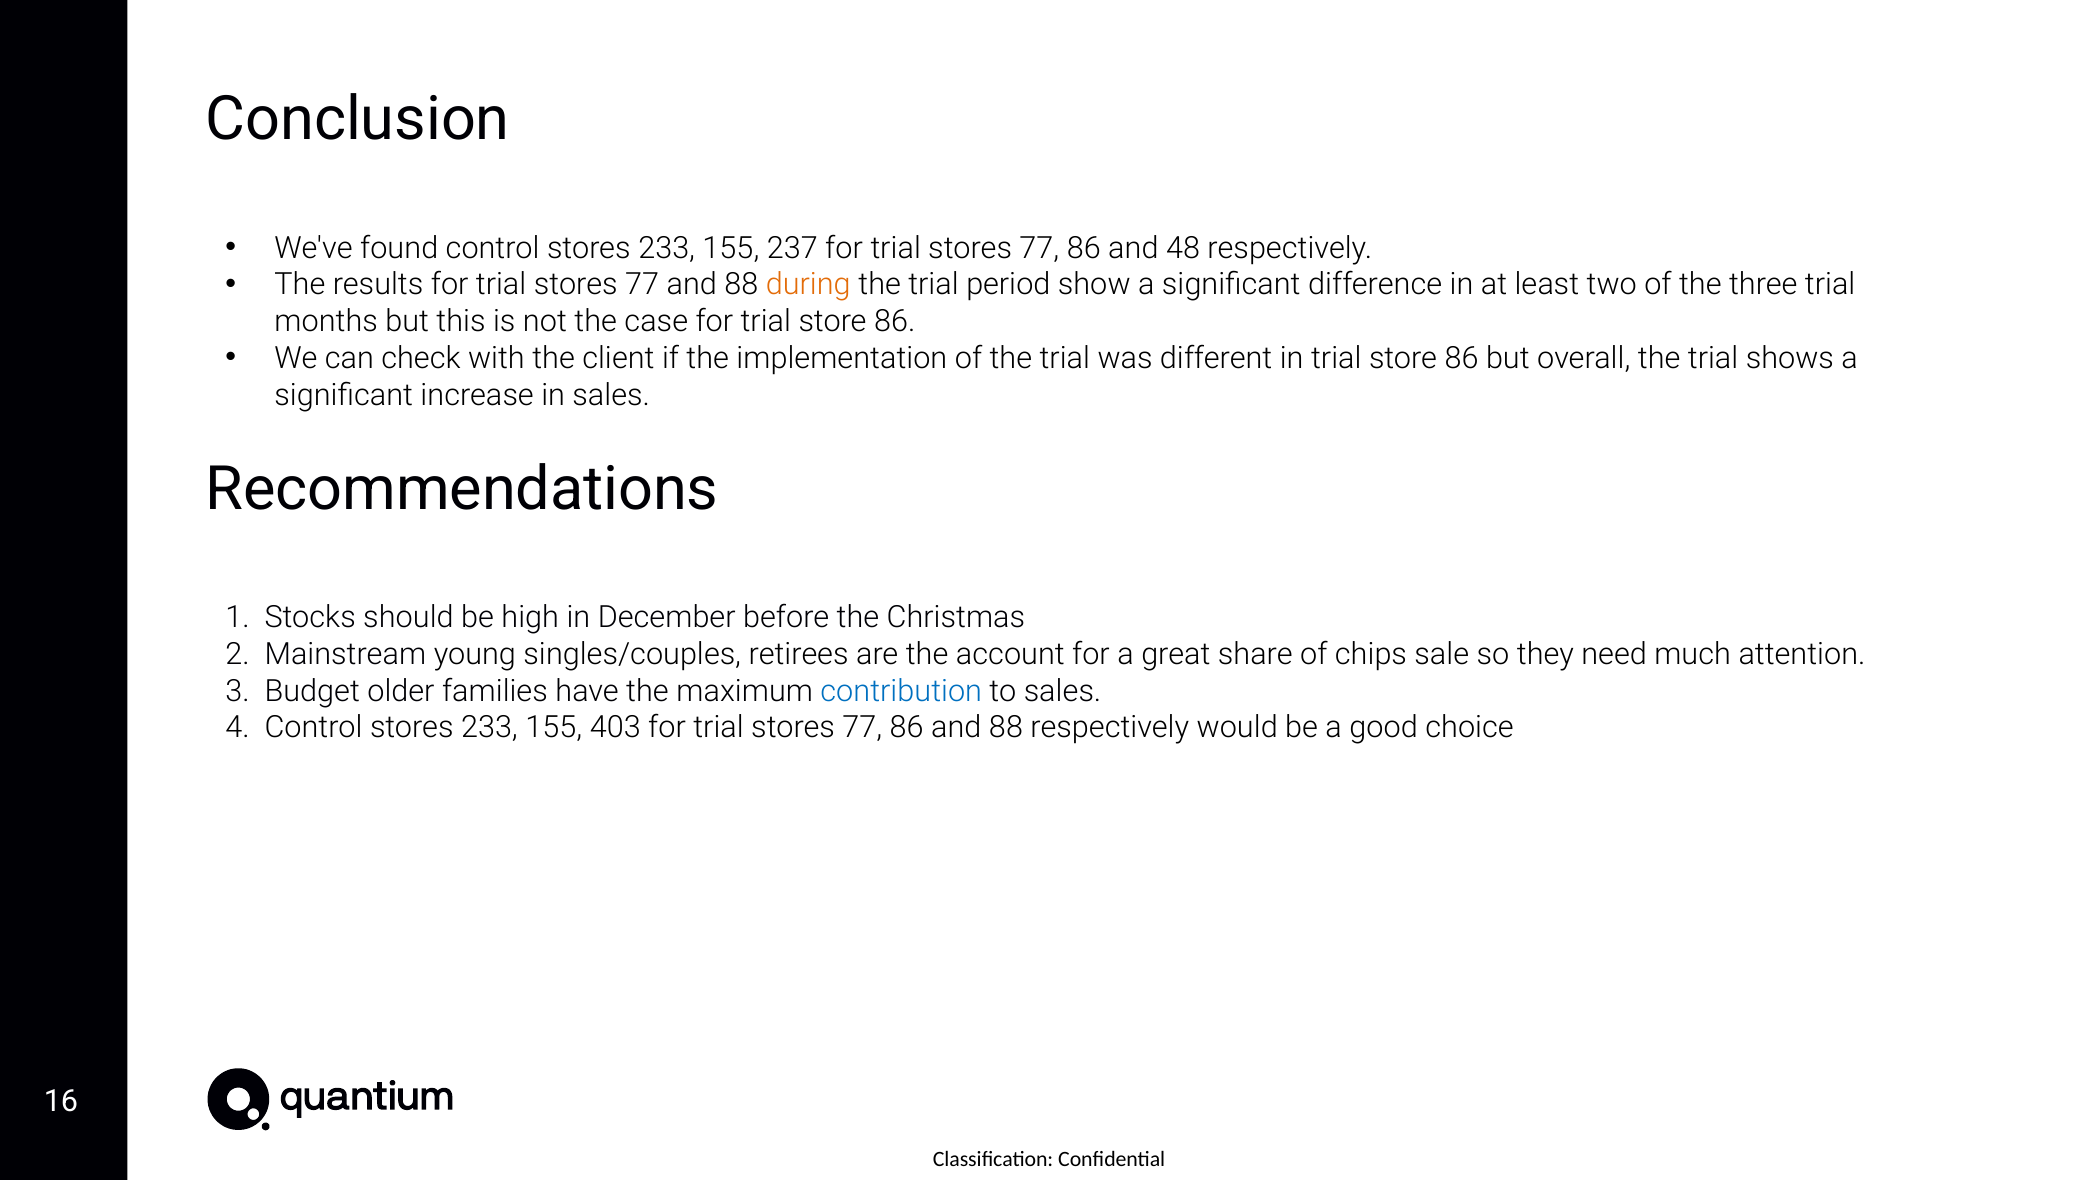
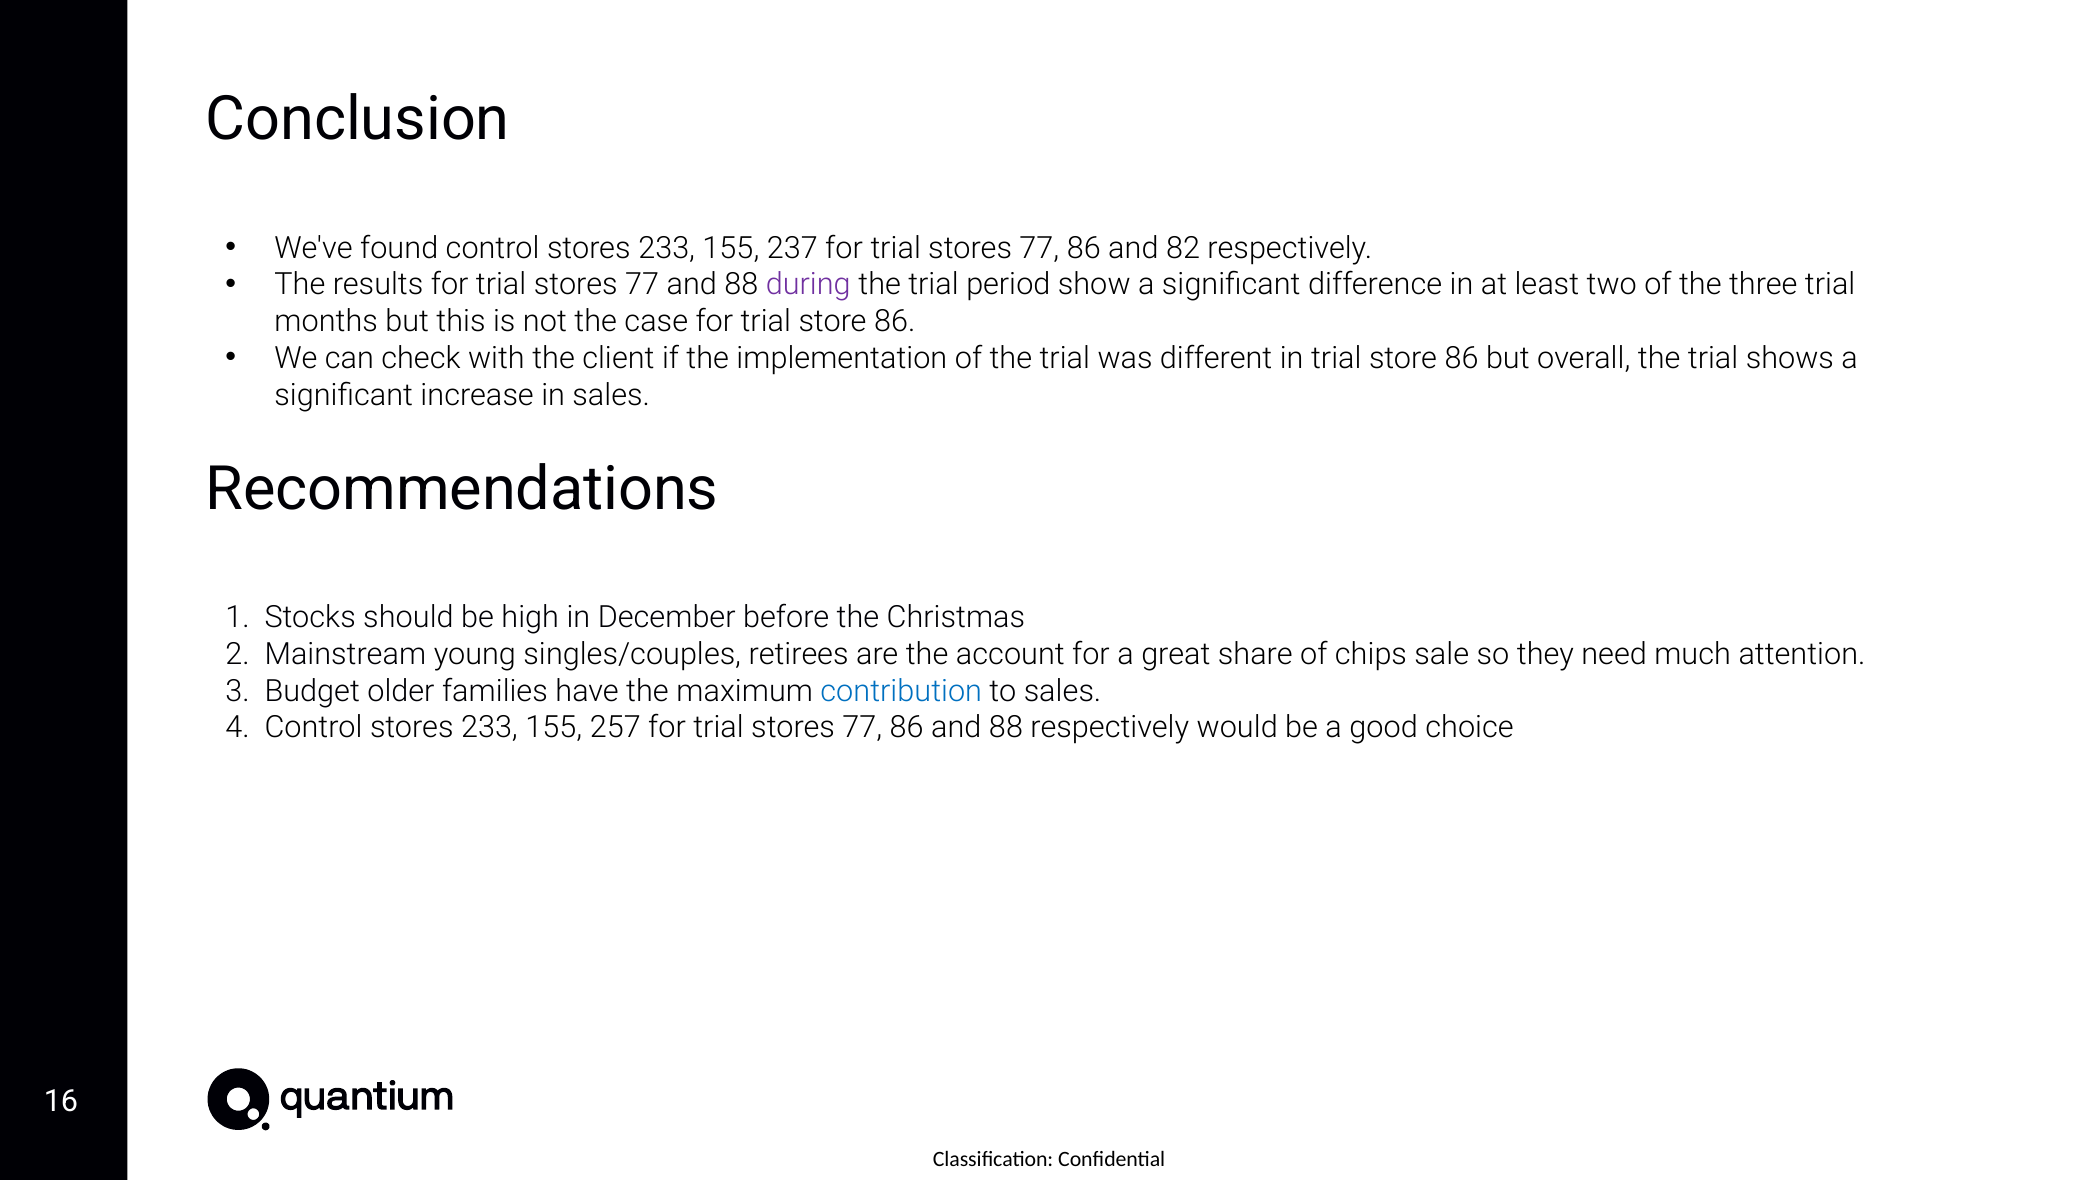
48: 48 -> 82
during colour: orange -> purple
403: 403 -> 257
